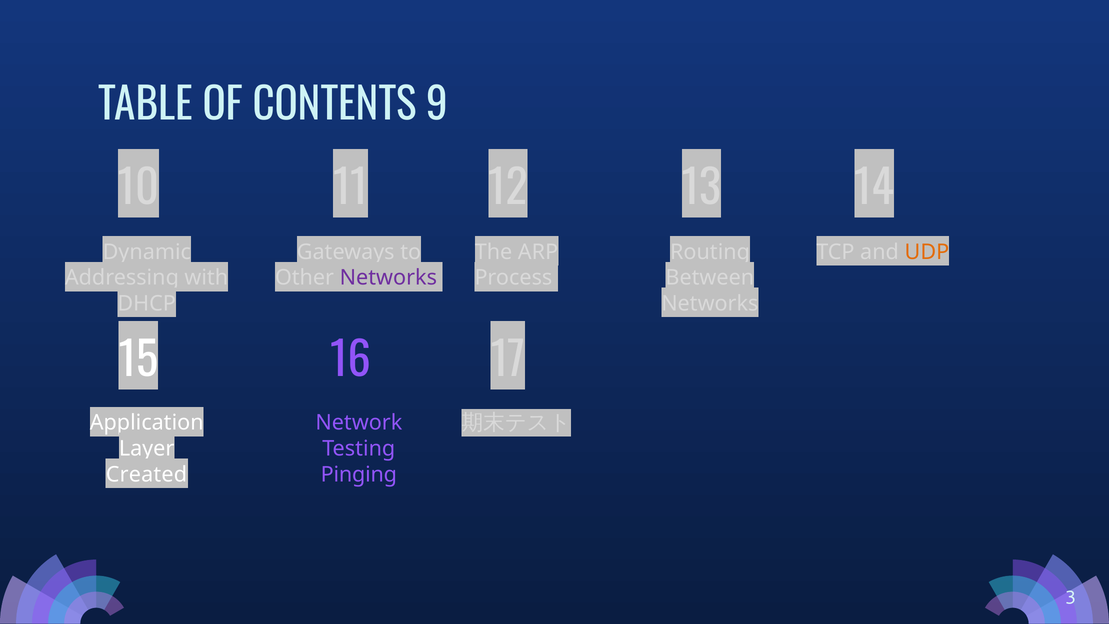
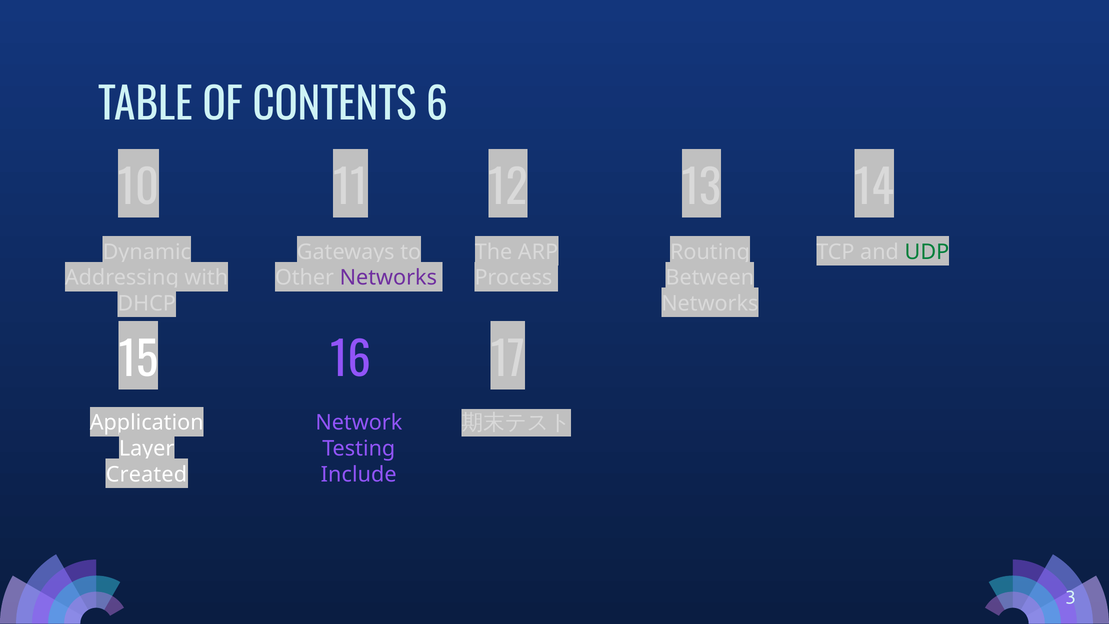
9: 9 -> 6
UDP colour: orange -> green
Pinging: Pinging -> Include
